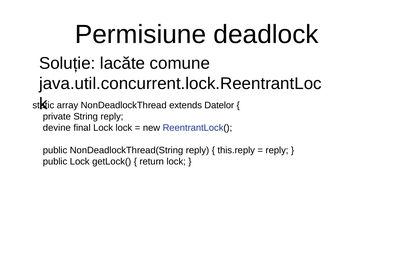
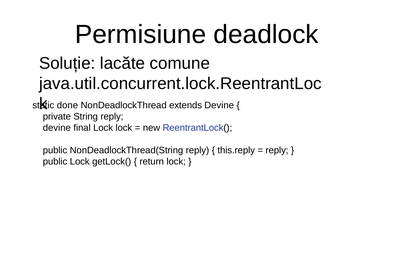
array: array -> done
extends Datelor: Datelor -> Devine
